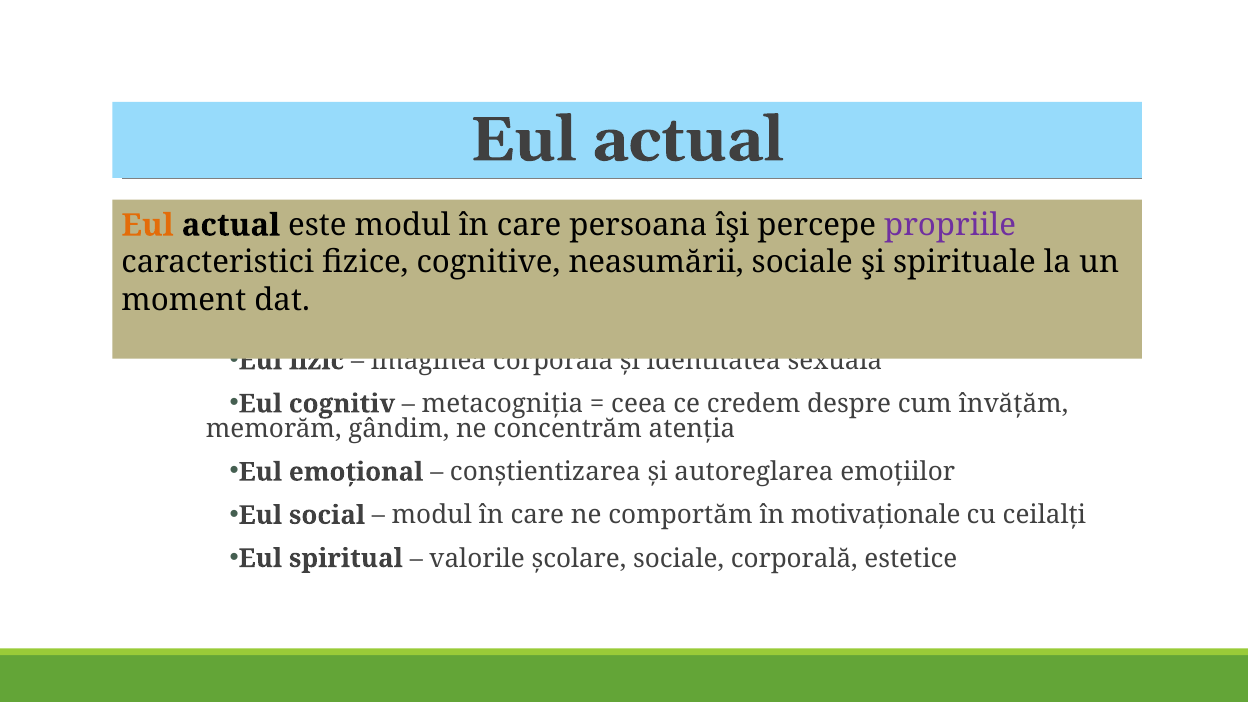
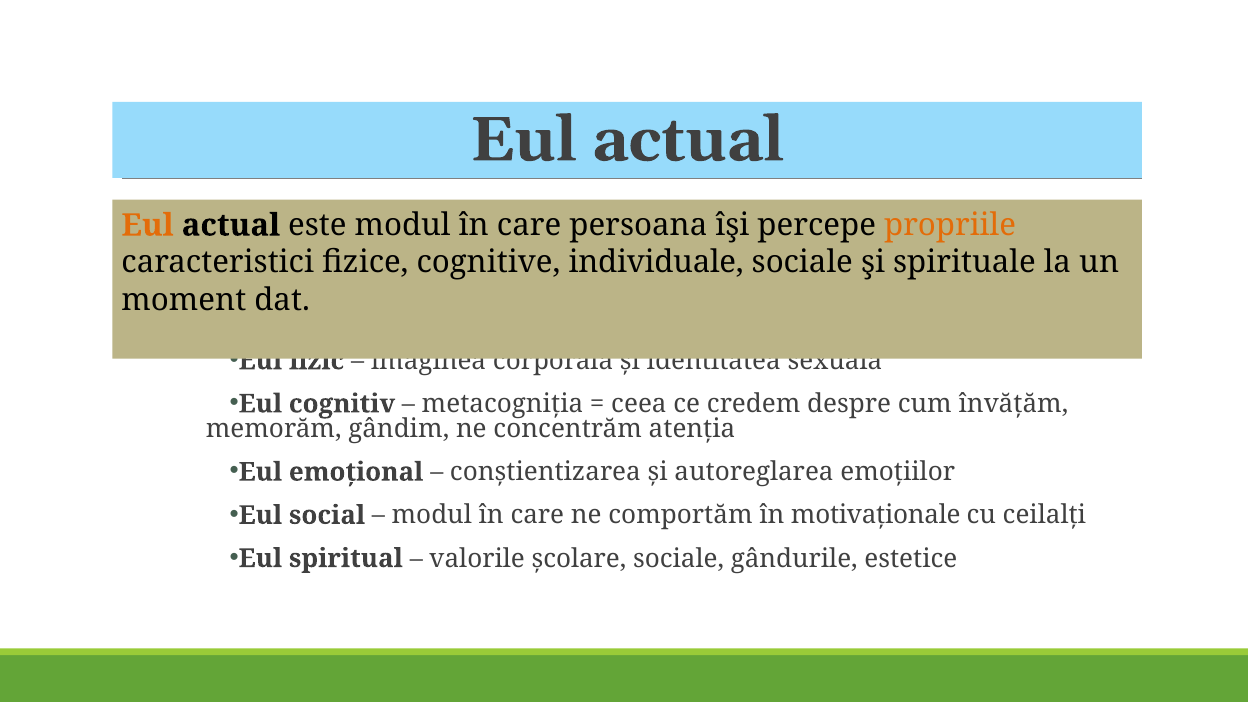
propriile colour: purple -> orange
neasumării: neasumării -> individuale
sociale corporală: corporală -> gândurile
